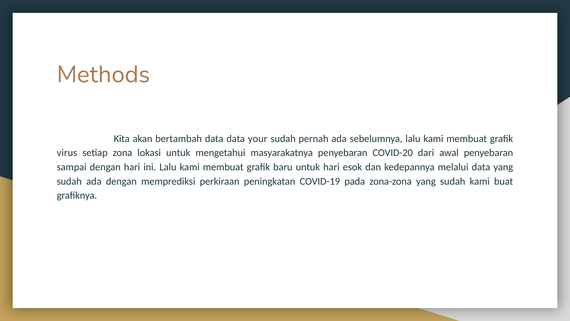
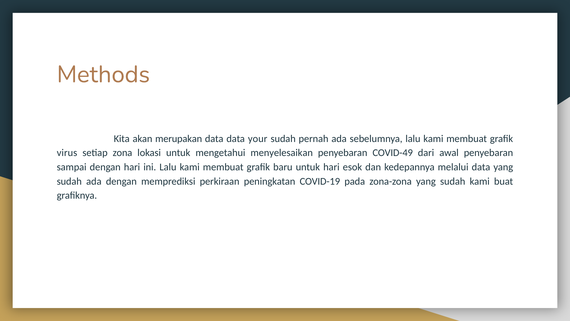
bertambah: bertambah -> merupakan
masyarakatnya: masyarakatnya -> menyelesaikan
COVID-20: COVID-20 -> COVID-49
